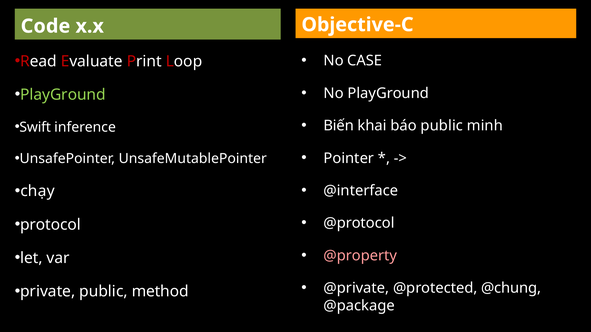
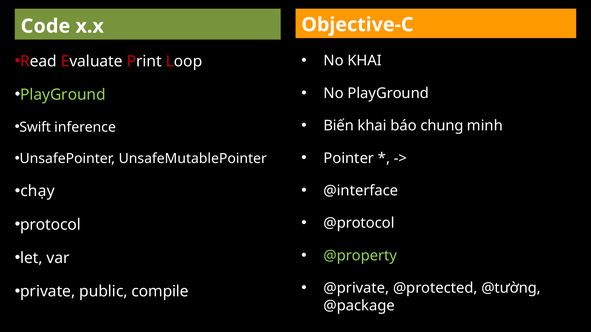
No CASE: CASE -> KHAI
báo public: public -> chung
@property colour: pink -> light green
@chung: @chung -> @tường
method: method -> compile
